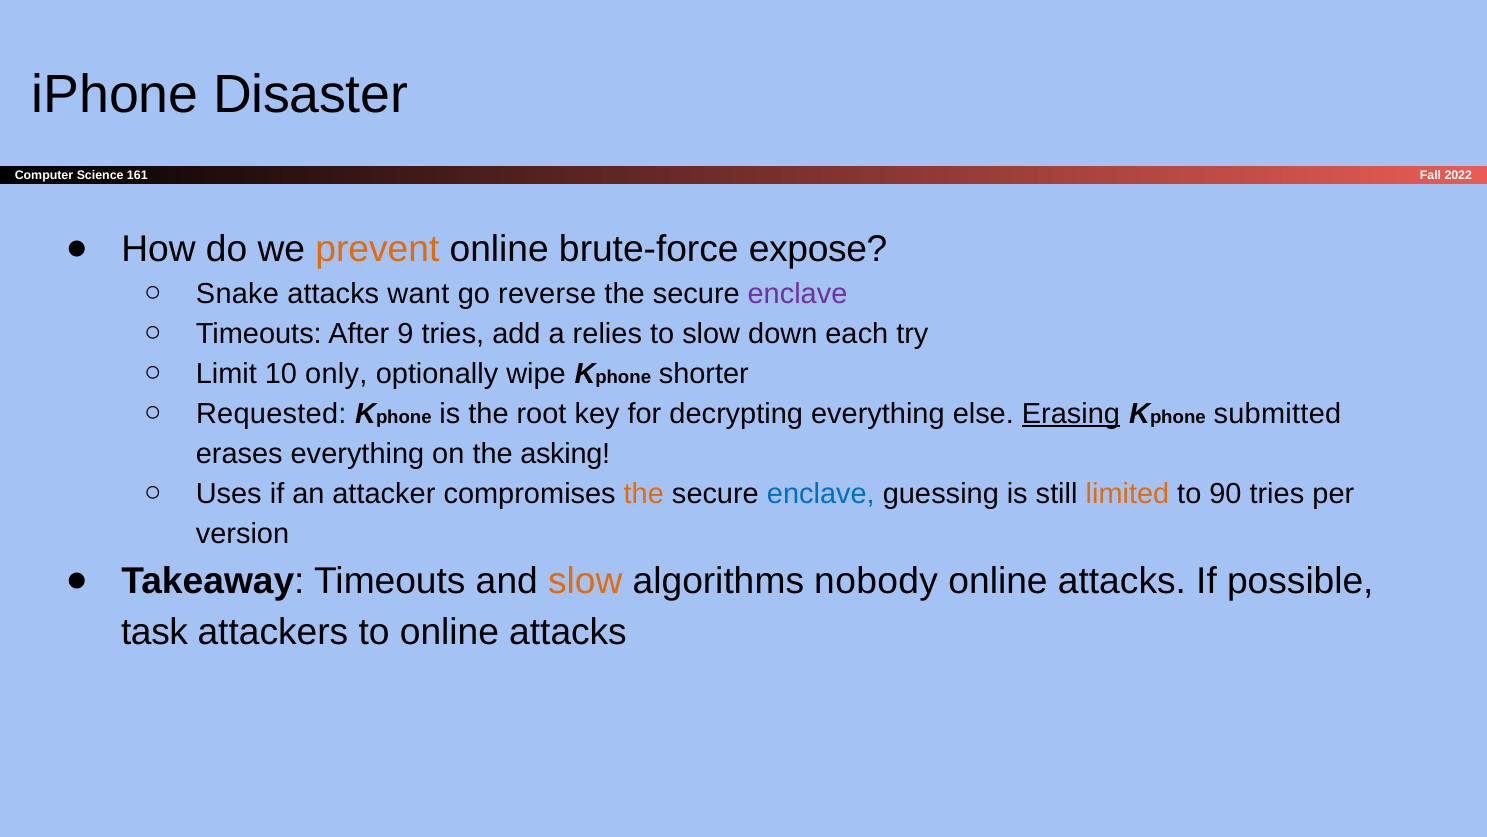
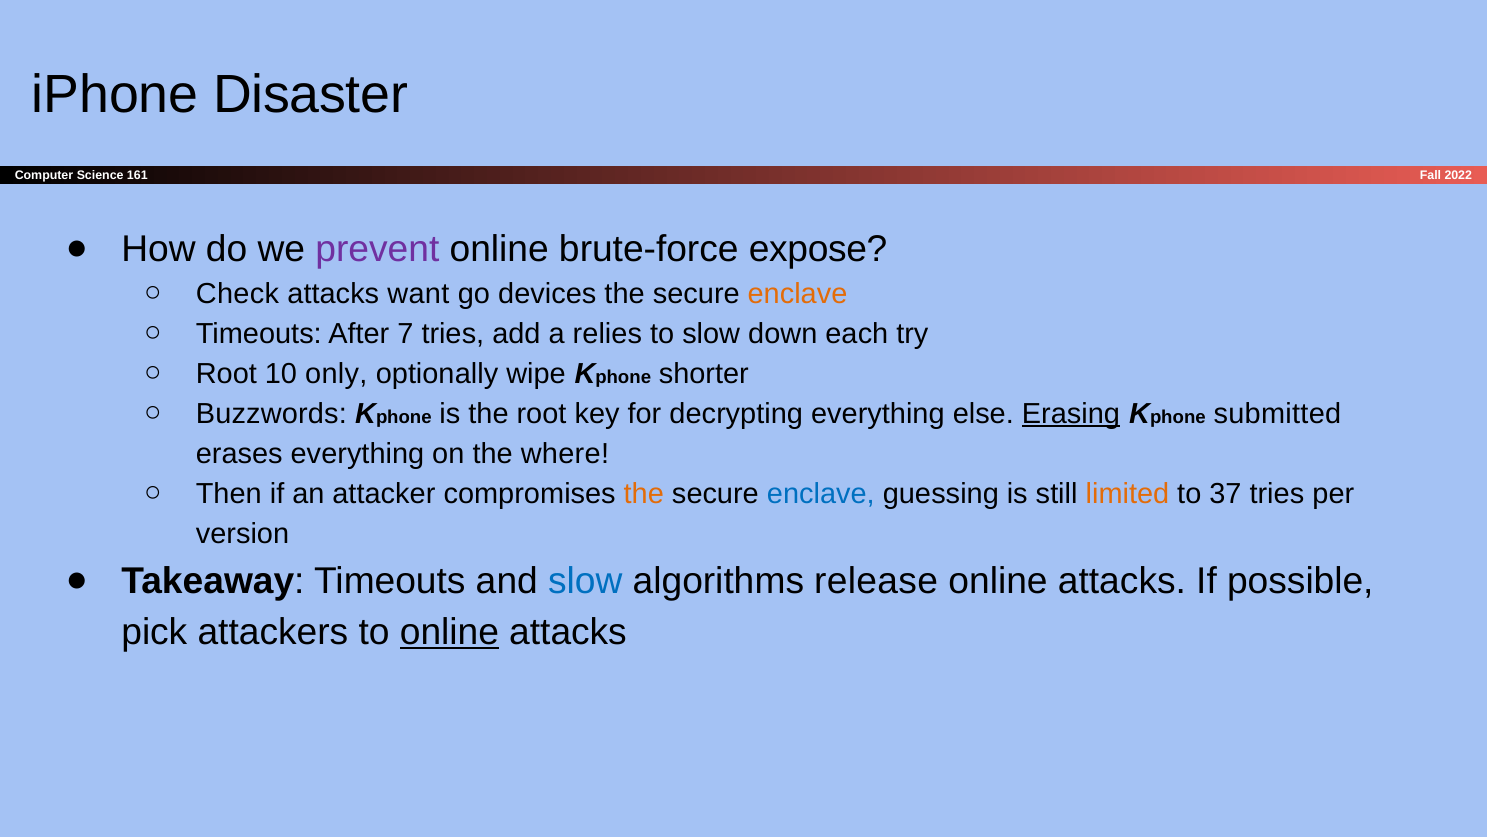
prevent colour: orange -> purple
Snake: Snake -> Check
reverse: reverse -> devices
enclave at (797, 294) colour: purple -> orange
9: 9 -> 7
Limit at (226, 374): Limit -> Root
Requested: Requested -> Buzzwords
asking: asking -> where
Uses: Uses -> Then
90: 90 -> 37
slow at (585, 580) colour: orange -> blue
nobody: nobody -> release
task: task -> pick
online at (449, 632) underline: none -> present
